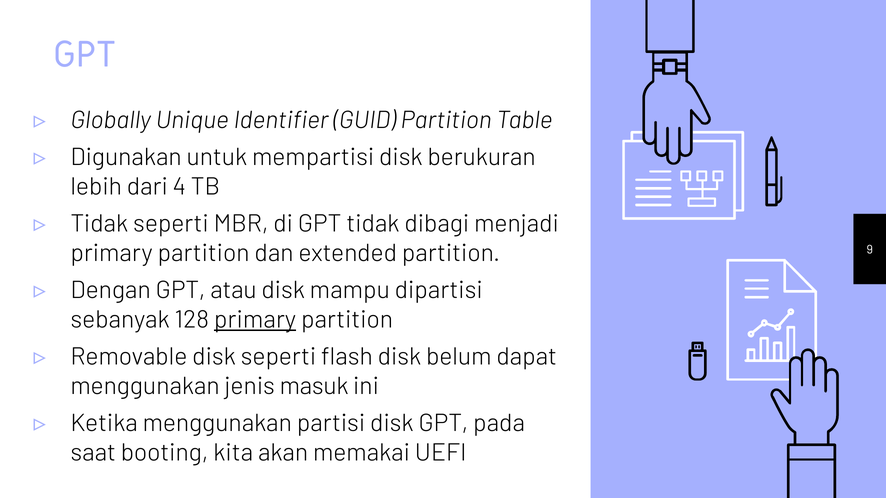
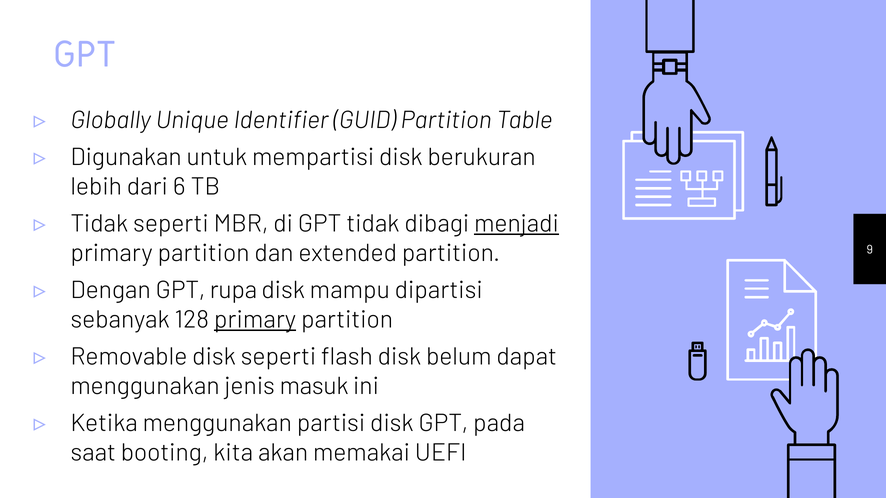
4: 4 -> 6
menjadi underline: none -> present
atau: atau -> rupa
